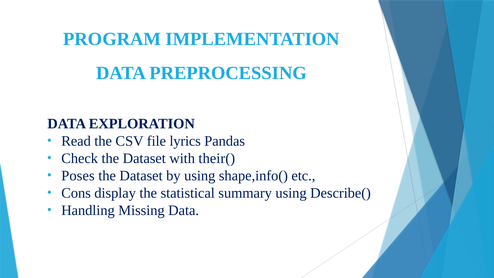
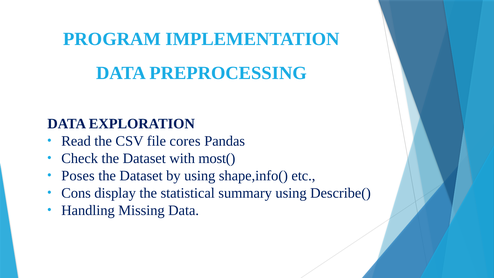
lyrics: lyrics -> cores
their(: their( -> most(
